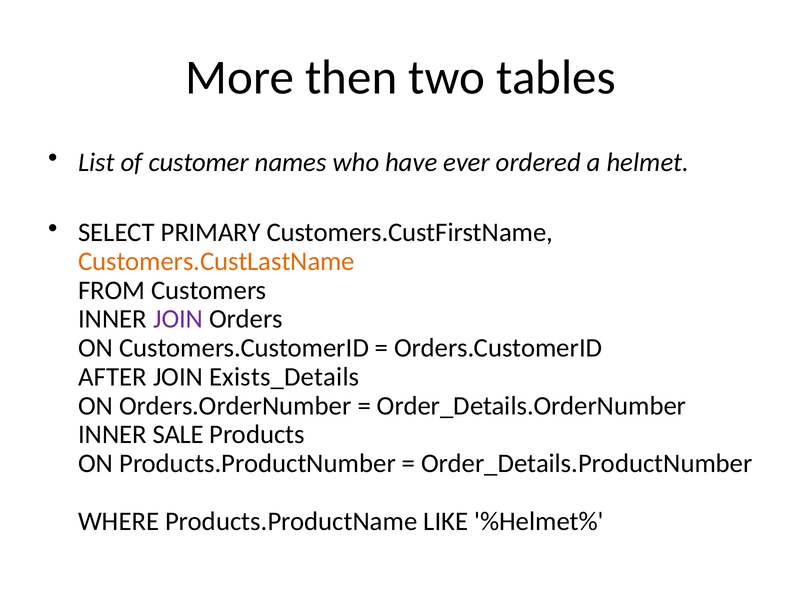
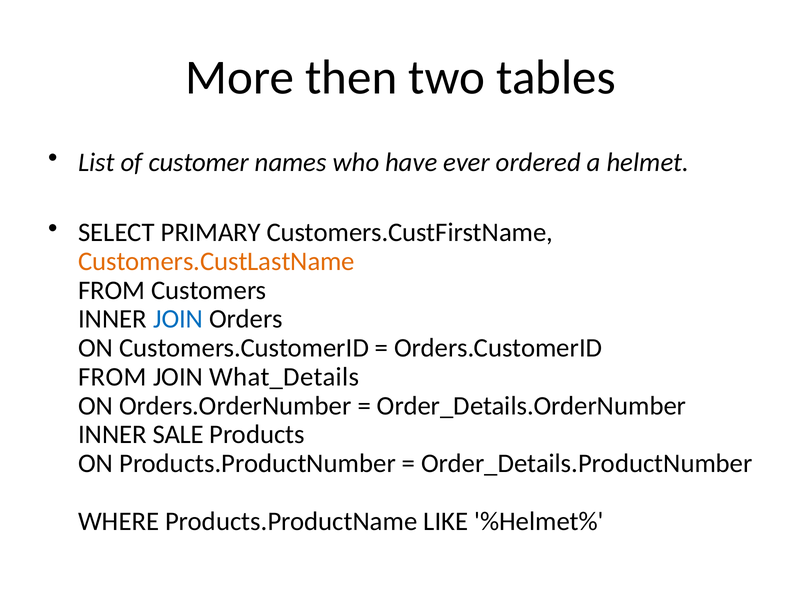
JOIN at (178, 319) colour: purple -> blue
AFTER at (113, 377): AFTER -> FROM
Exists_Details: Exists_Details -> What_Details
